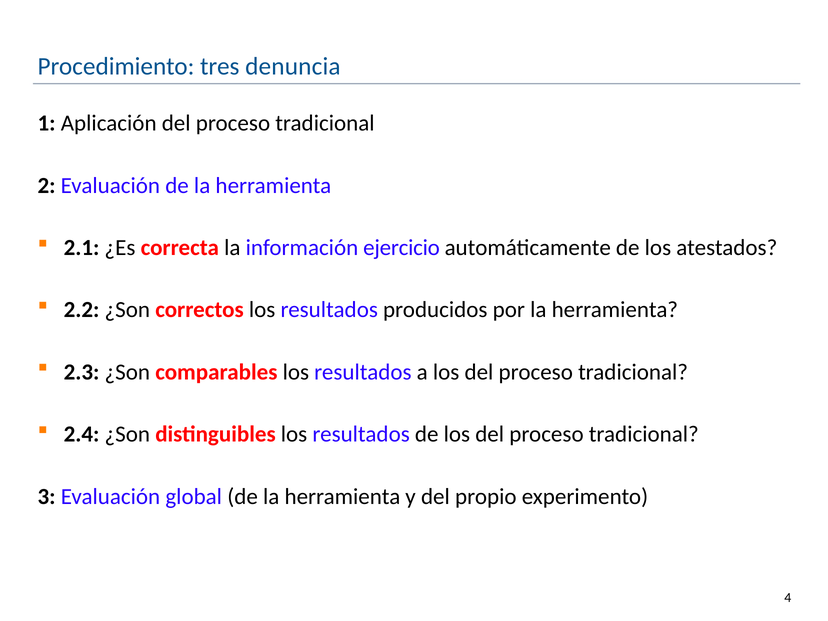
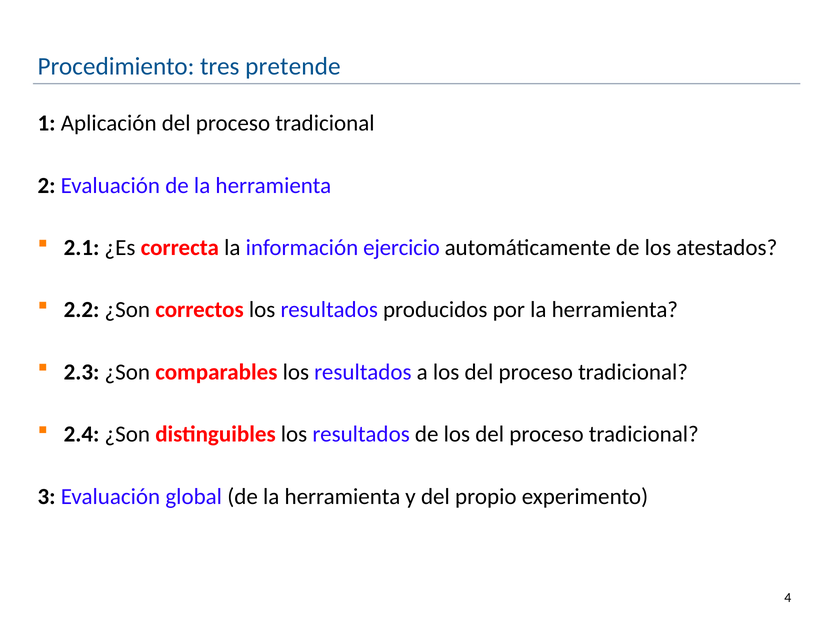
denuncia: denuncia -> pretende
